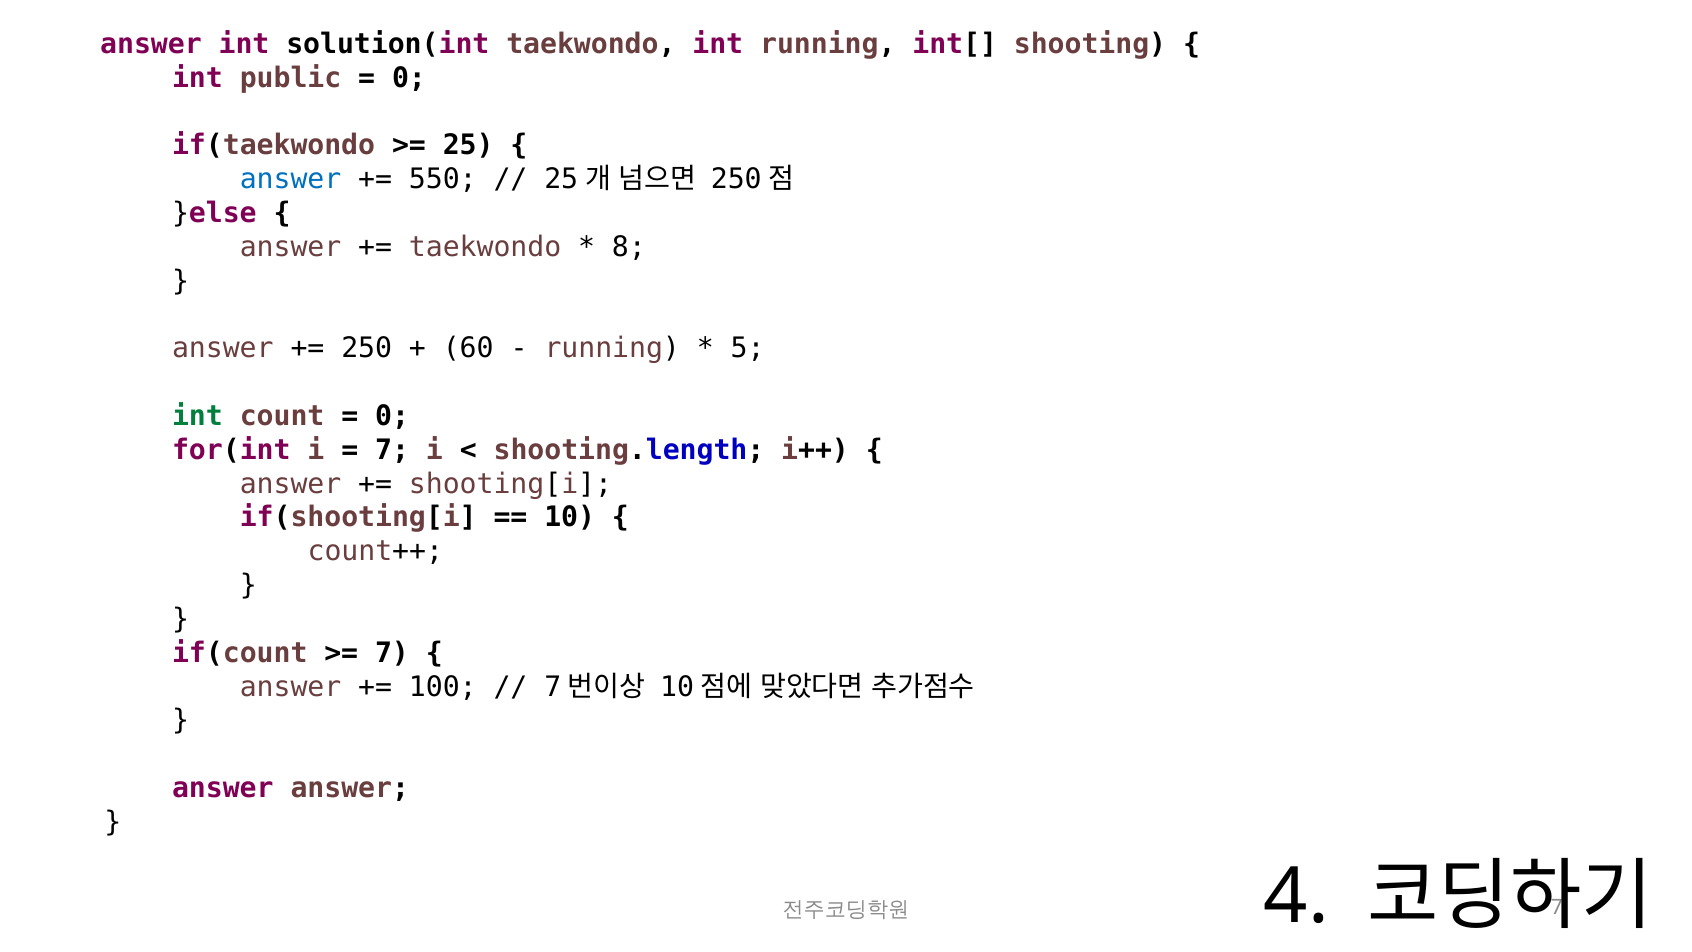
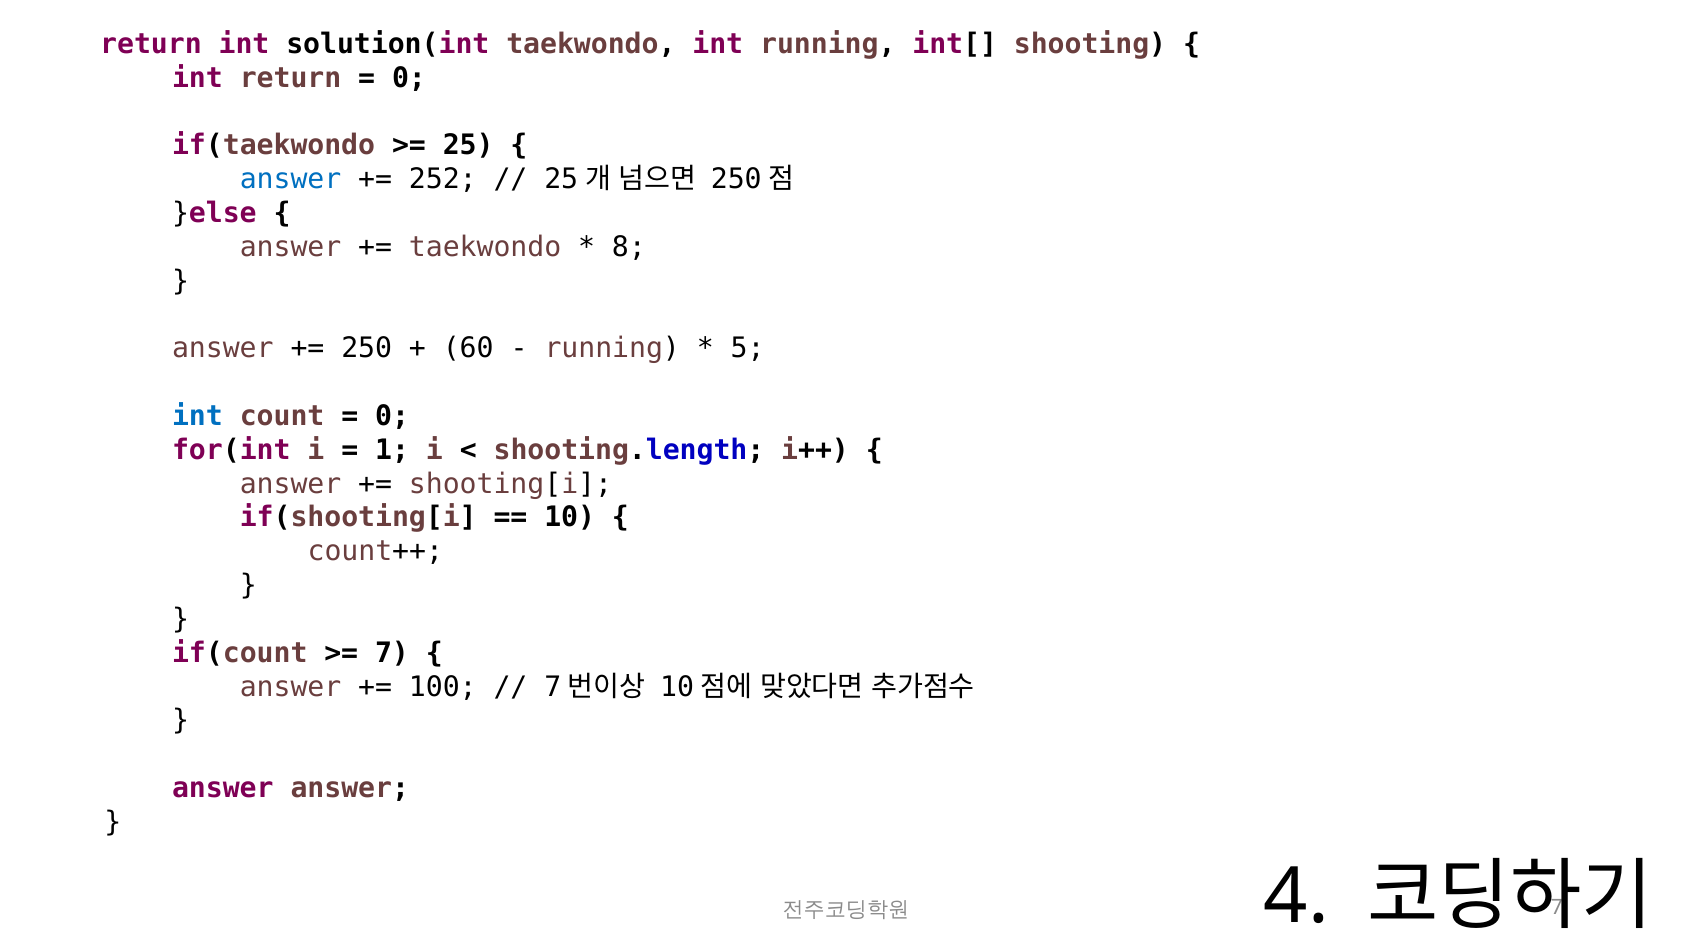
answer at (151, 44): answer -> return
int public: public -> return
550: 550 -> 252
int at (197, 416) colour: green -> blue
7 at (392, 450): 7 -> 1
